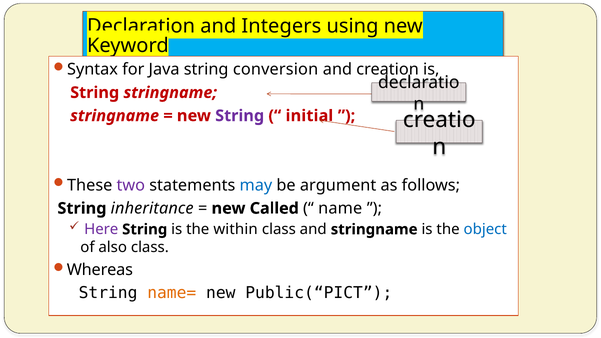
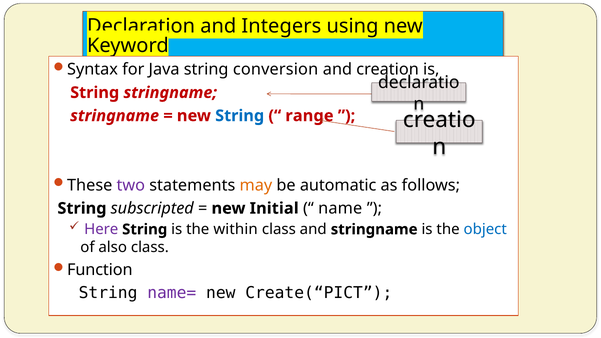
String at (240, 116) colour: purple -> blue
initial: initial -> range
may colour: blue -> orange
argument: argument -> automatic
inheritance: inheritance -> subscripted
Called: Called -> Initial
Whereas: Whereas -> Function
name= colour: orange -> purple
Public(“PICT: Public(“PICT -> Create(“PICT
